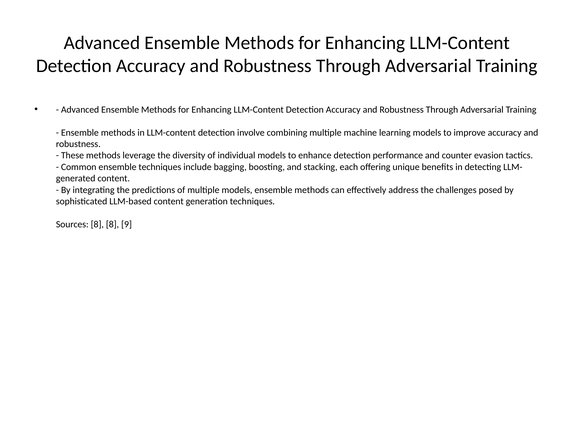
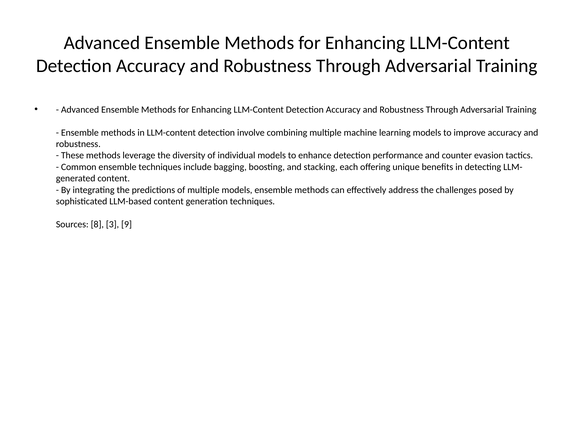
8 8: 8 -> 3
